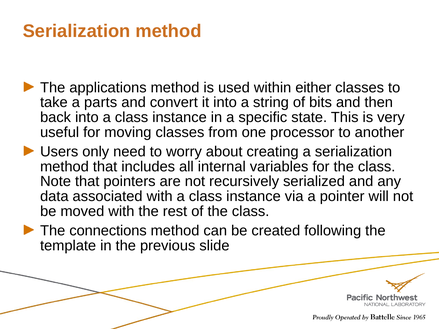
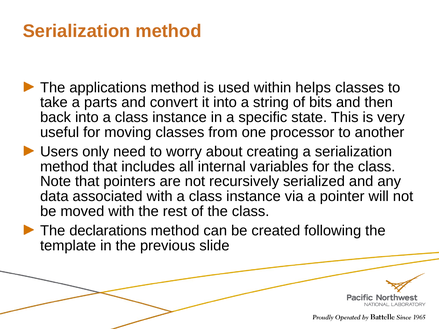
either: either -> helps
connections: connections -> declarations
